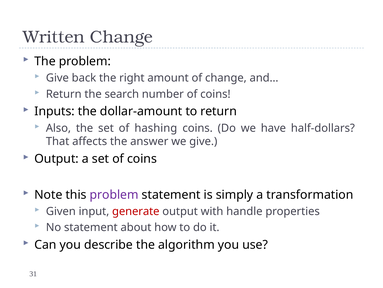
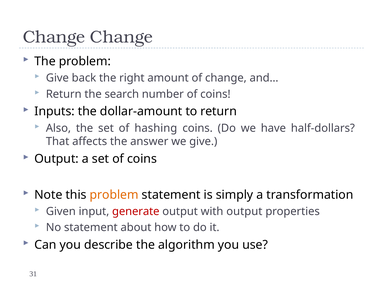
Written at (54, 37): Written -> Change
problem at (114, 194) colour: purple -> orange
with handle: handle -> output
